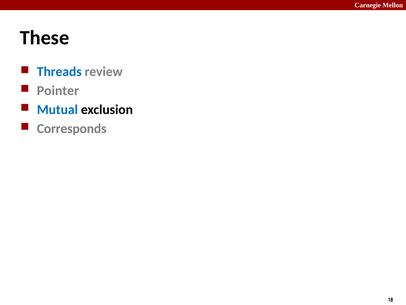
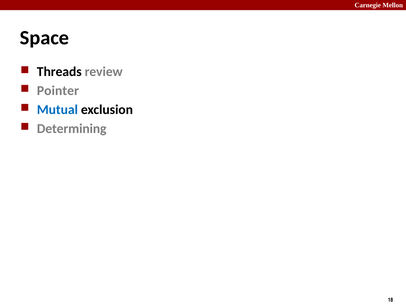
These: These -> Space
Threads colour: blue -> black
Corresponds: Corresponds -> Determining
